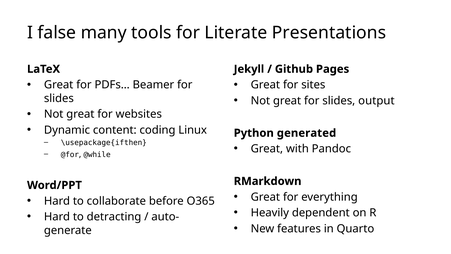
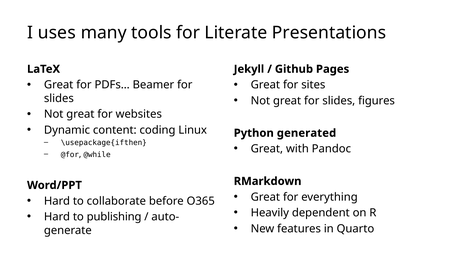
false: false -> uses
output: output -> figures
detracting: detracting -> publishing
